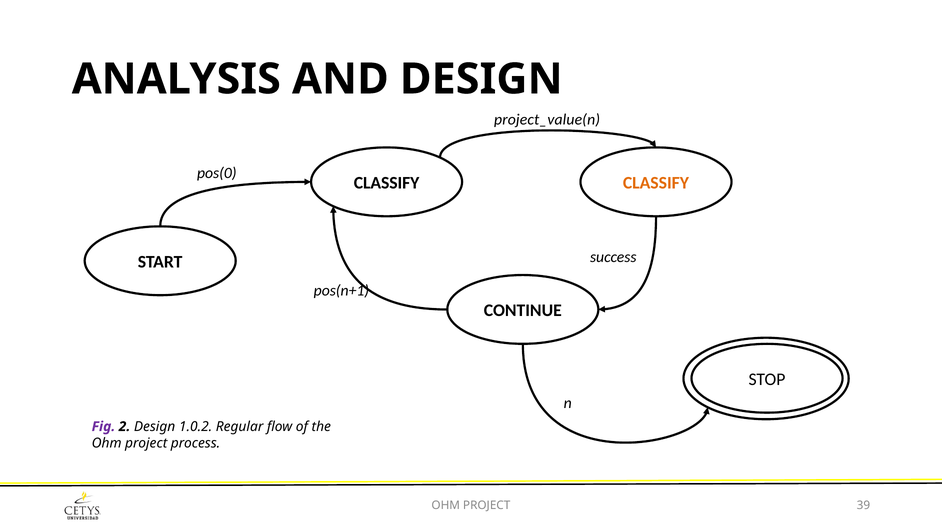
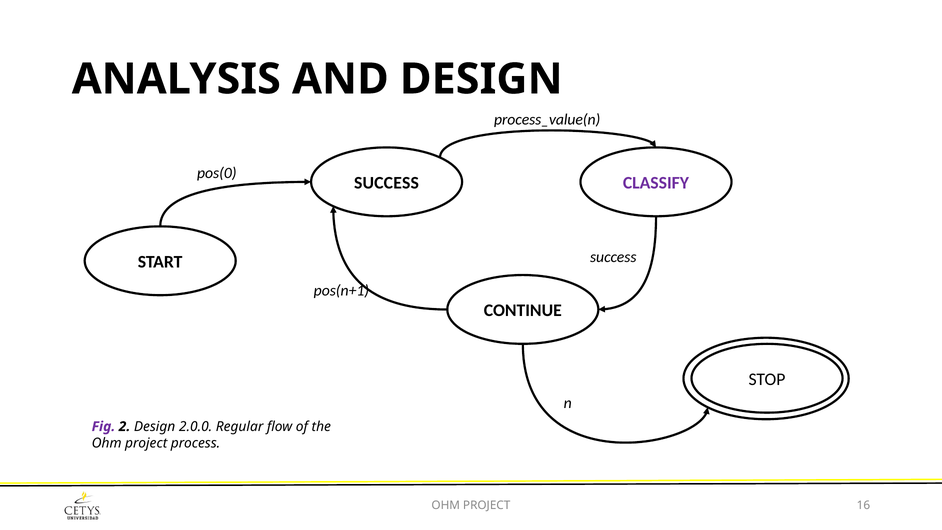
project_value(n: project_value(n -> process_value(n
CLASSIFY at (387, 183): CLASSIFY -> SUCCESS
CLASSIFY at (656, 183) colour: orange -> purple
1.0.2: 1.0.2 -> 2.0.0
39: 39 -> 16
